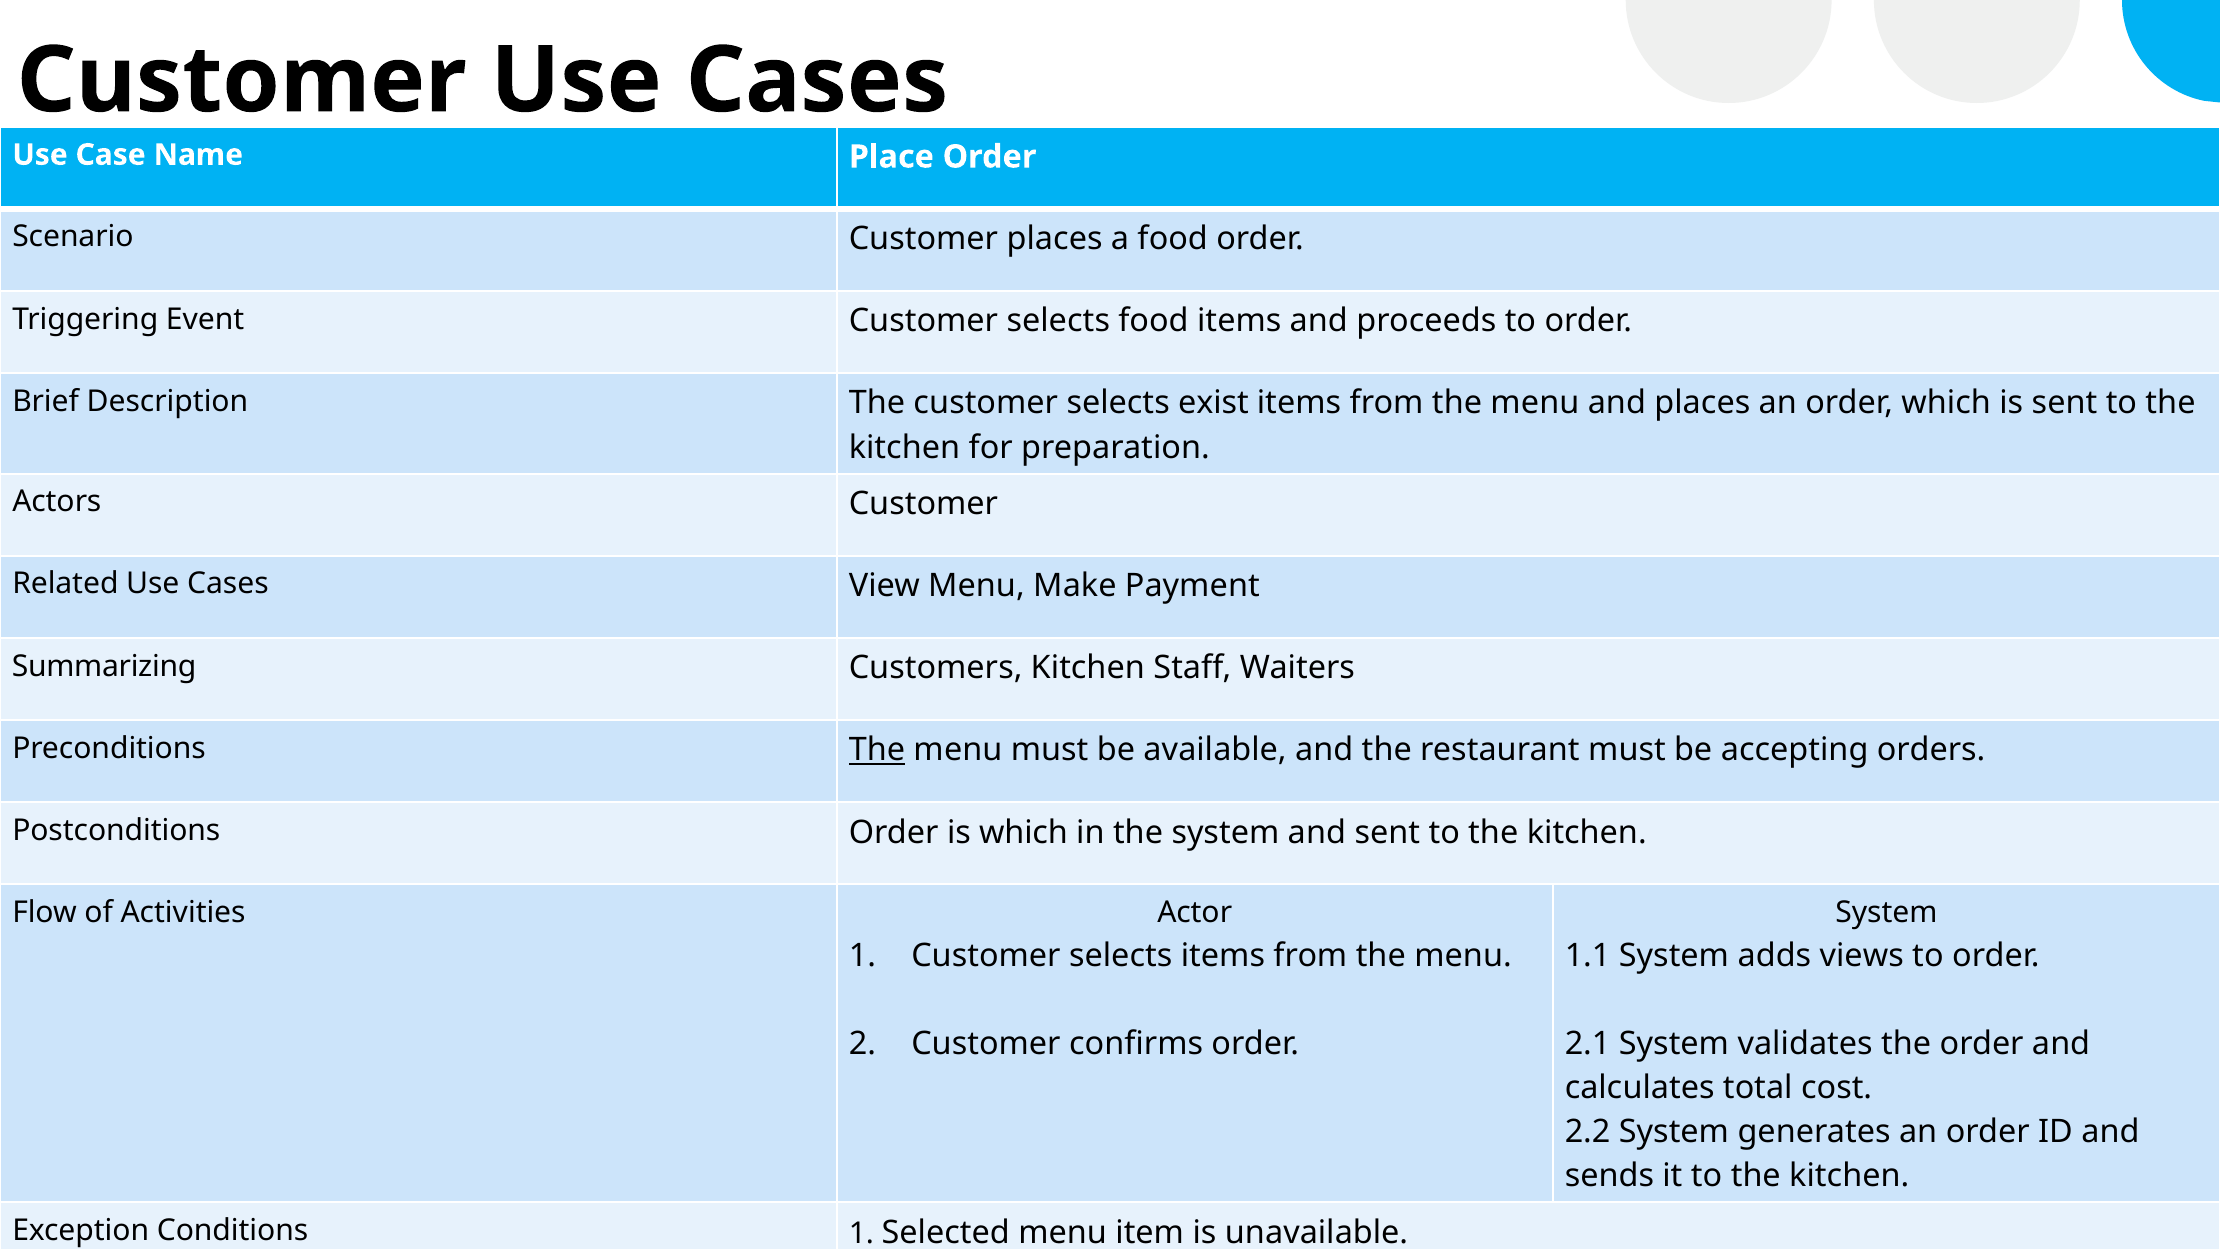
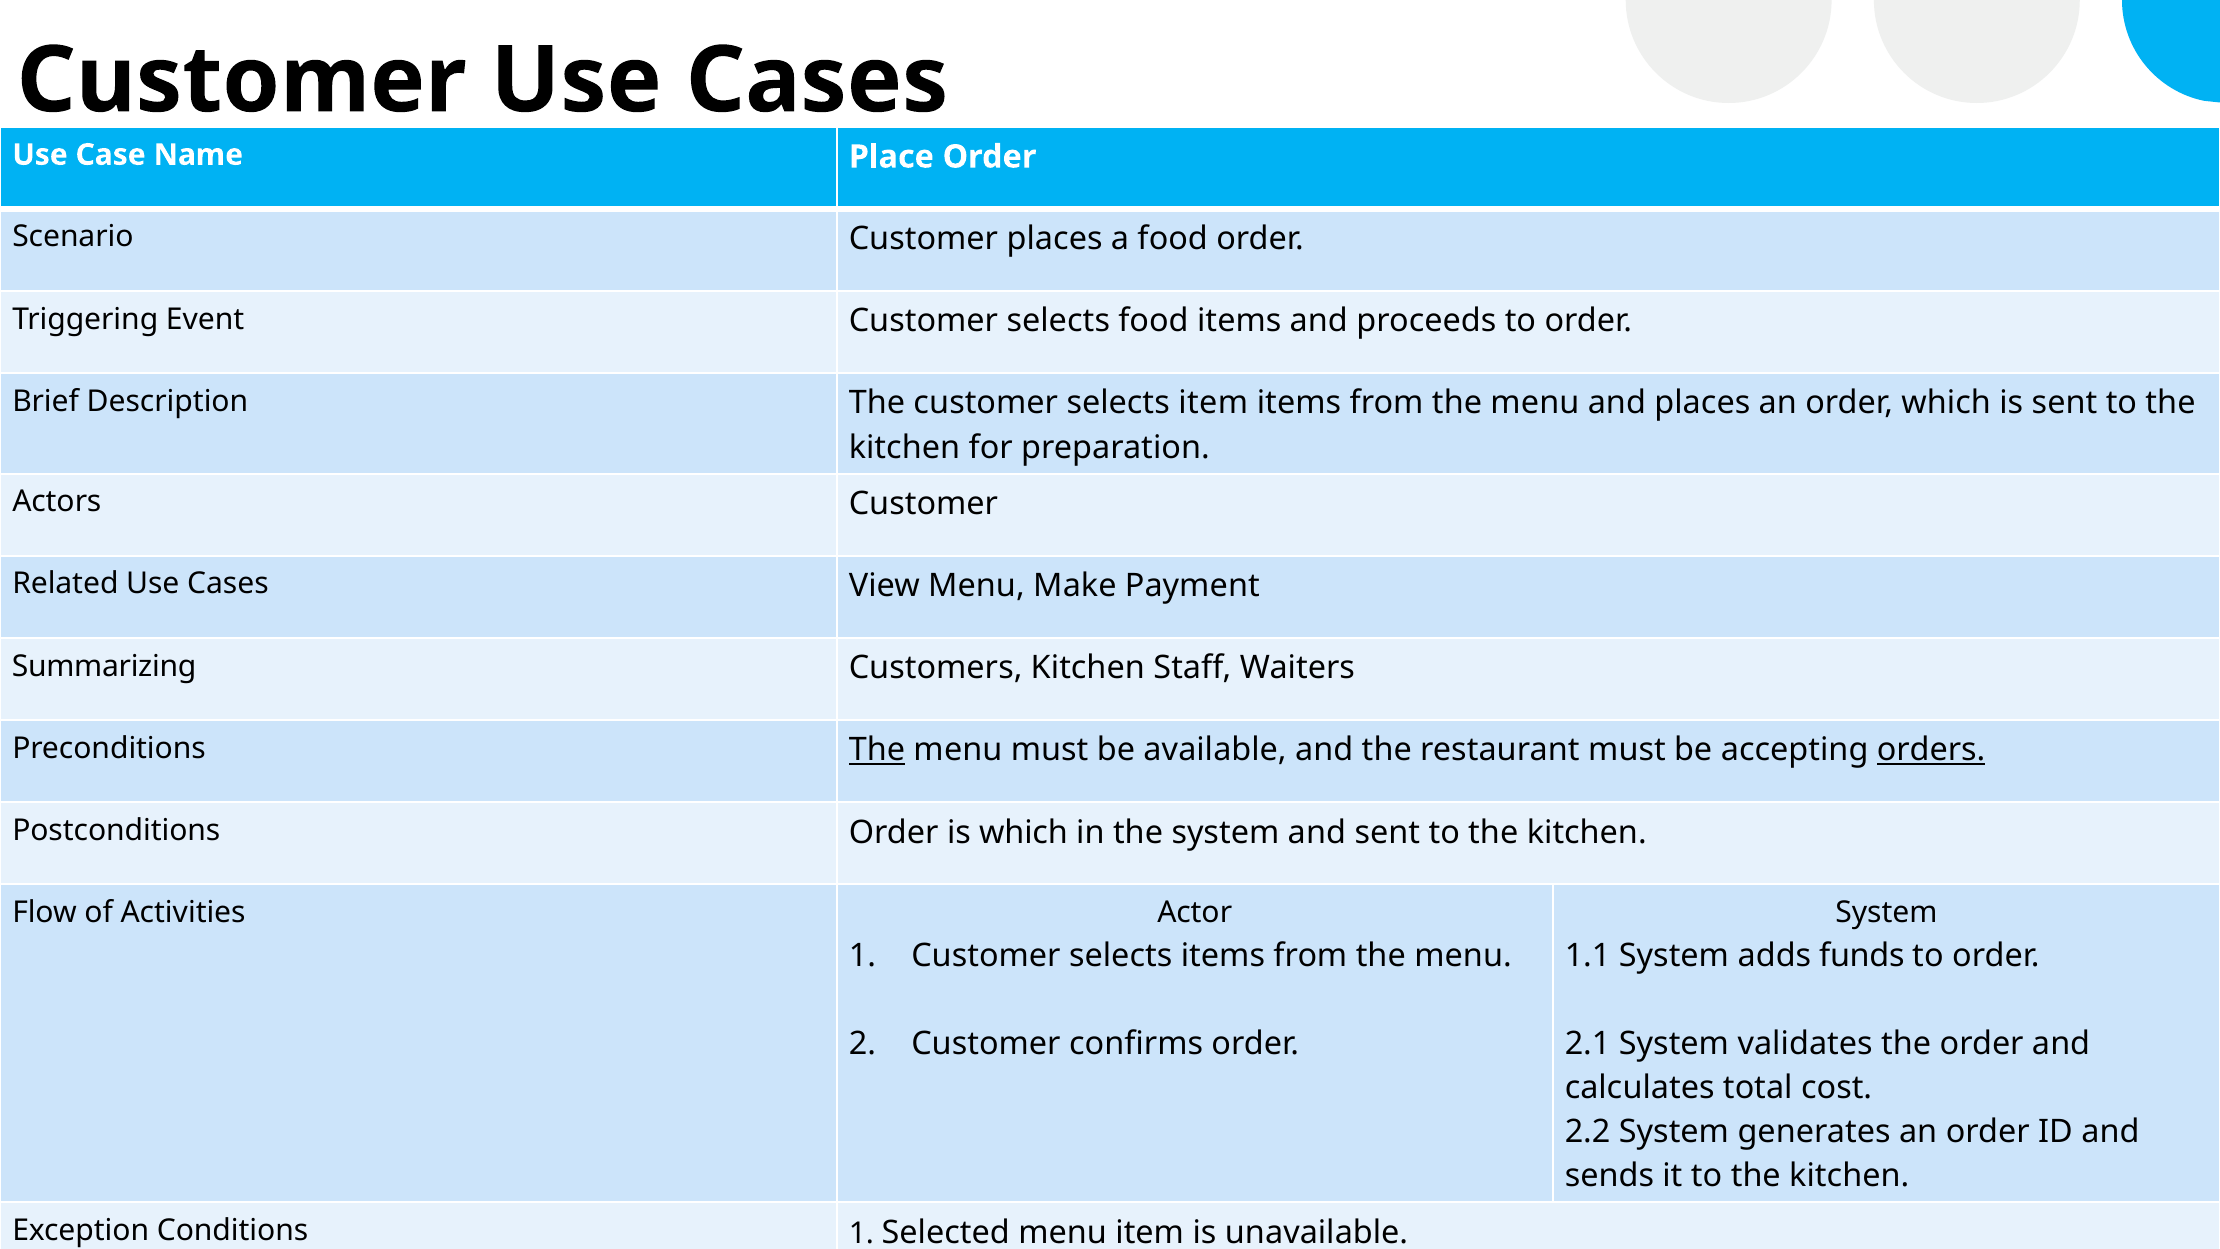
selects exist: exist -> item
orders underline: none -> present
views: views -> funds
